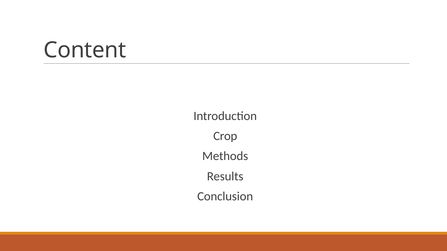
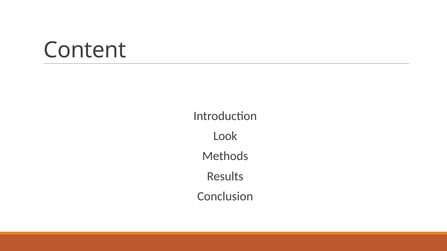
Crop: Crop -> Look
